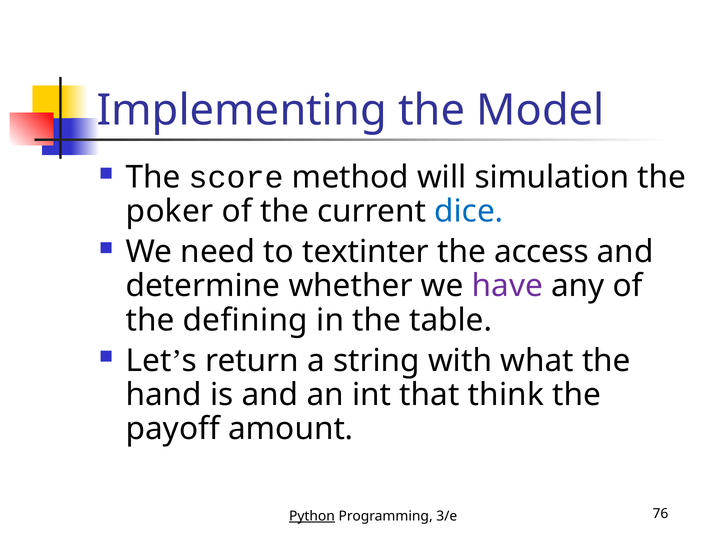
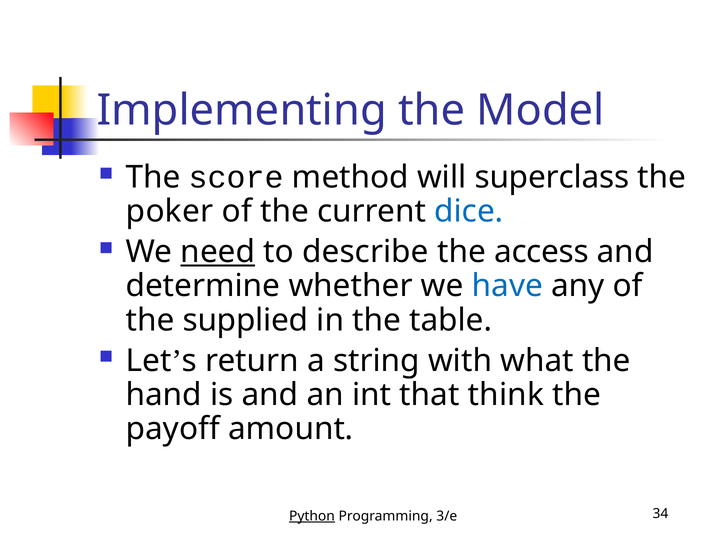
simulation: simulation -> superclass
need underline: none -> present
textinter: textinter -> describe
have colour: purple -> blue
defining: defining -> supplied
76: 76 -> 34
